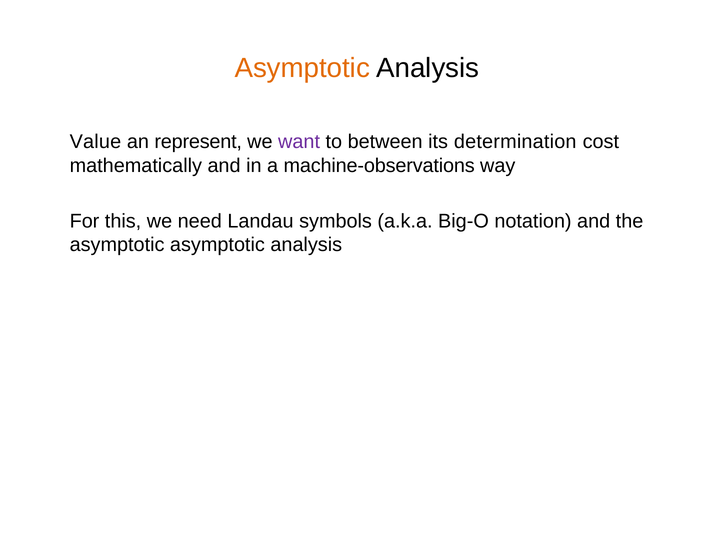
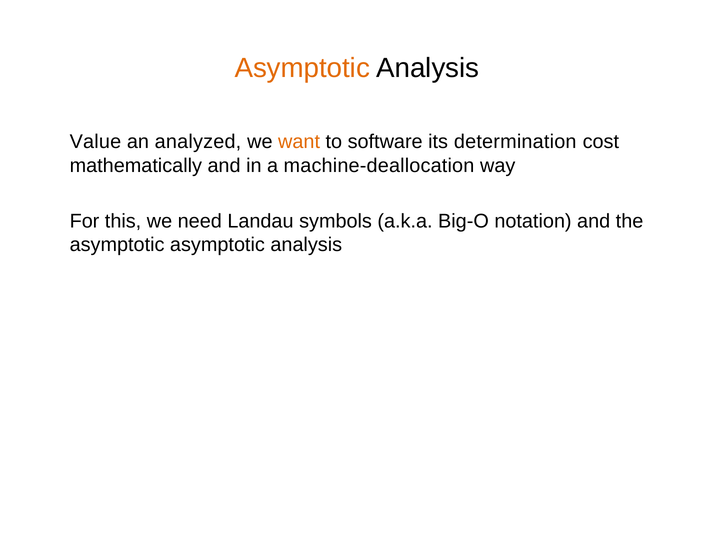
represent: represent -> analyzed
want colour: purple -> orange
between: between -> software
machine-observations: machine-observations -> machine-deallocation
